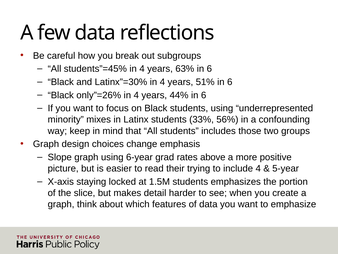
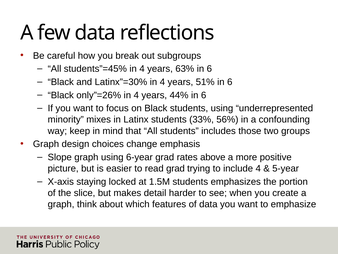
read their: their -> grad
